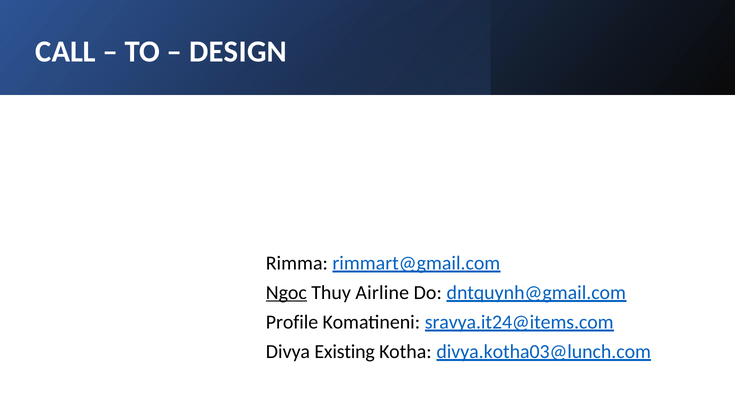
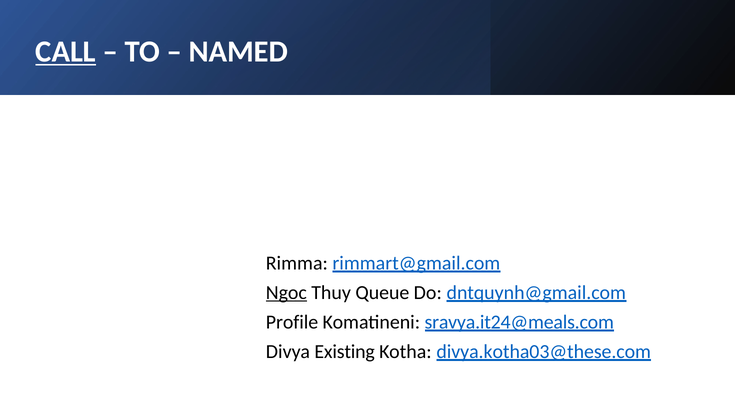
CALL underline: none -> present
DESIGN: DESIGN -> NAMED
Airline: Airline -> Queue
sravya.it24@items.com: sravya.it24@items.com -> sravya.it24@meals.com
divya.kotha03@lunch.com: divya.kotha03@lunch.com -> divya.kotha03@these.com
